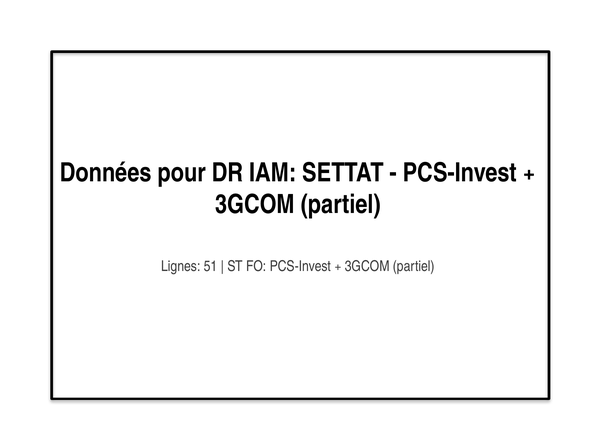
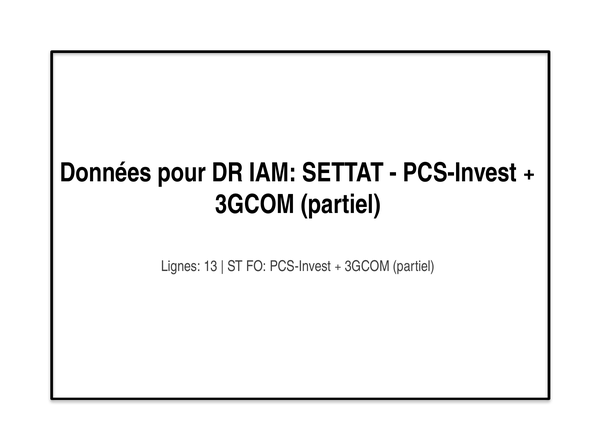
51: 51 -> 13
